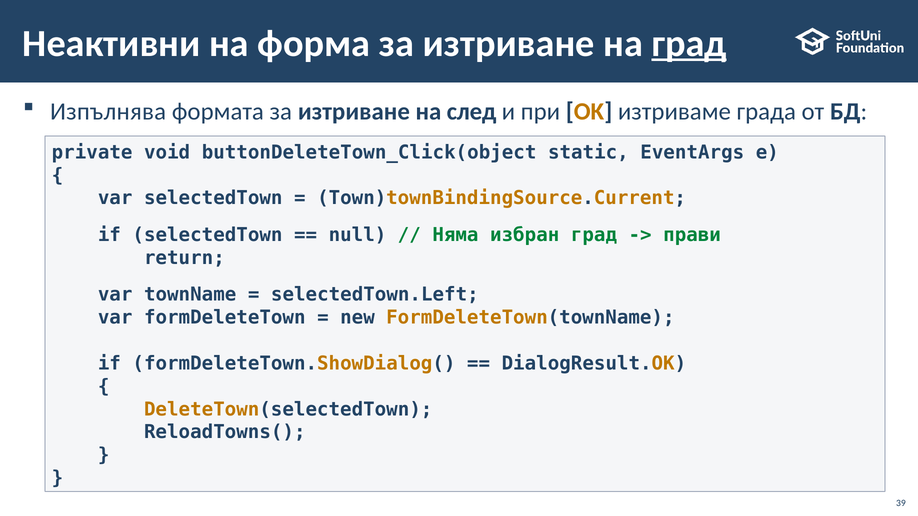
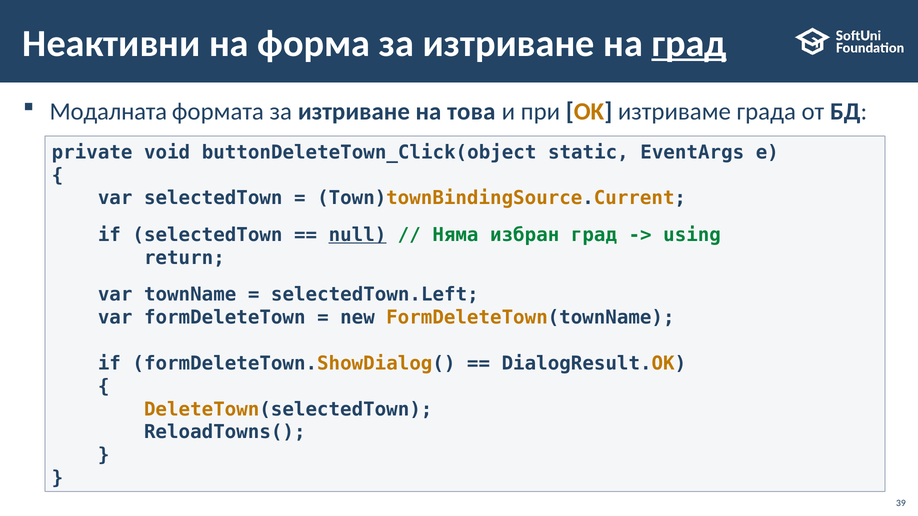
Изпълнява: Изпълнява -> Модалната
след: след -> това
null underline: none -> present
прави: прави -> using
